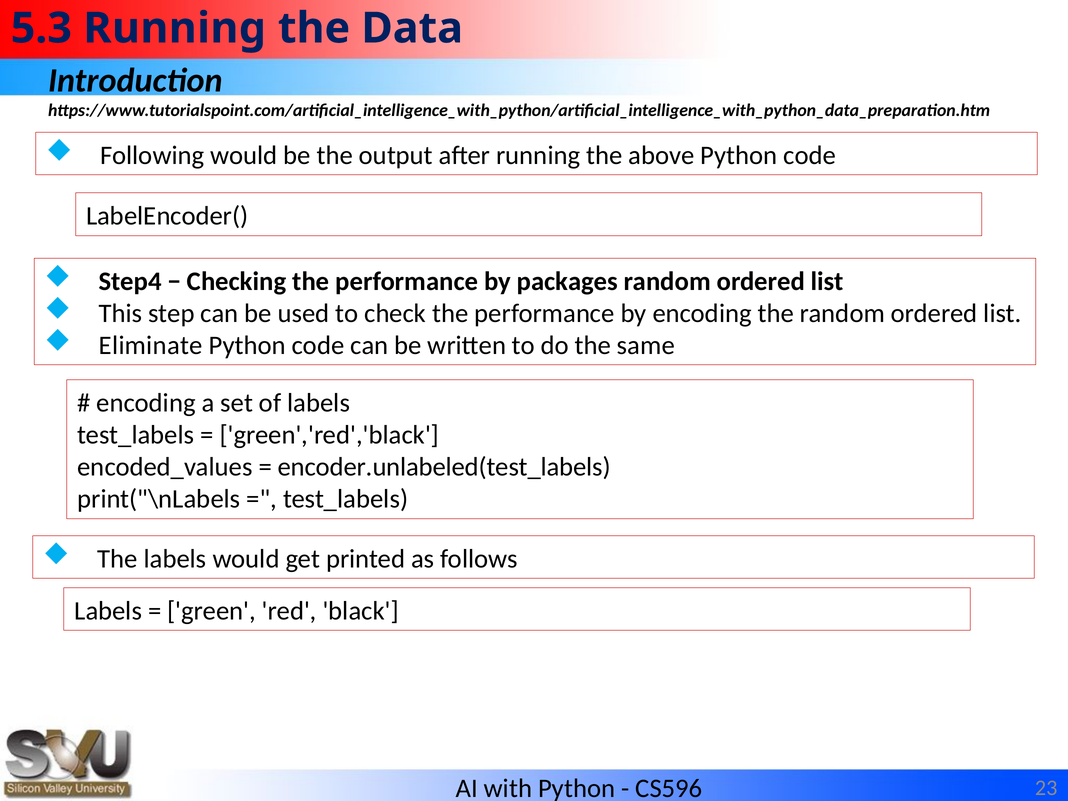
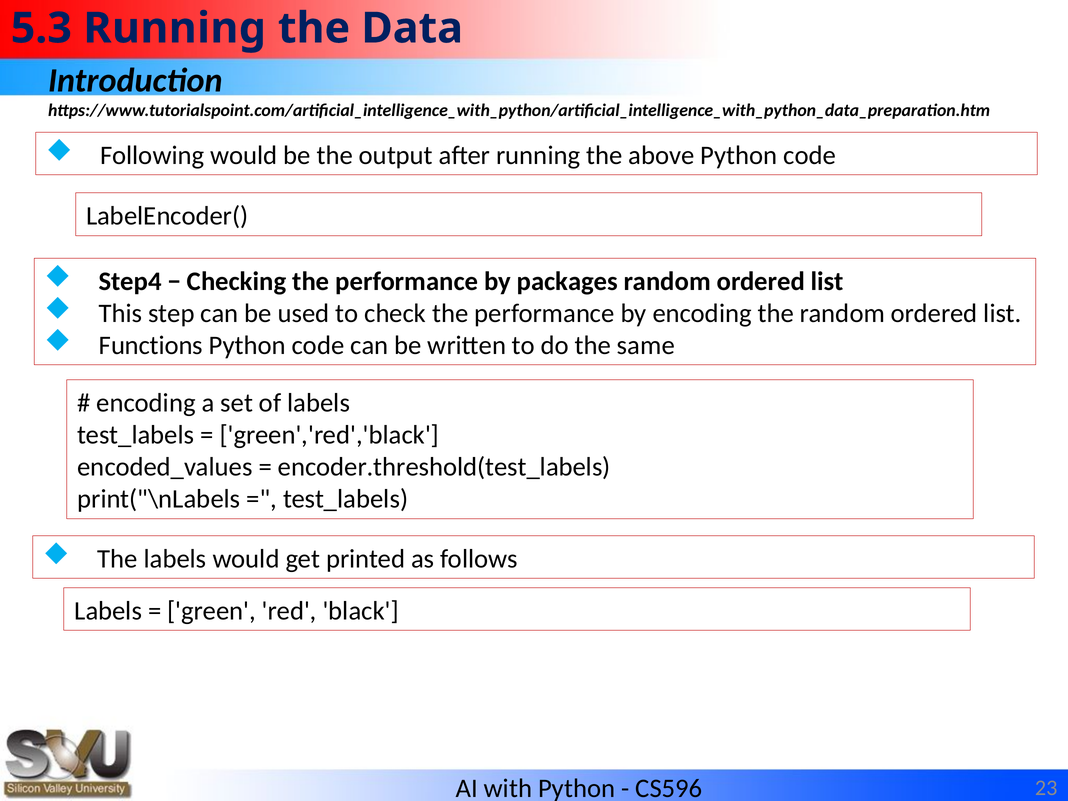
Eliminate: Eliminate -> Functions
encoder.unlabeled(test_labels: encoder.unlabeled(test_labels -> encoder.threshold(test_labels
